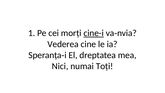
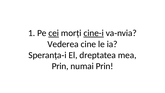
cei underline: none -> present
Nici at (60, 66): Nici -> Prin
numai Toți: Toți -> Prin
